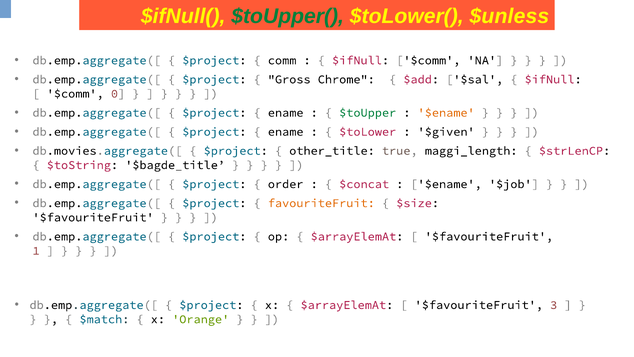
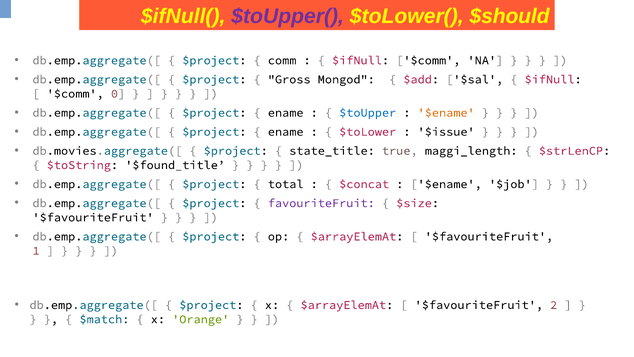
$toUpper( colour: green -> purple
$unless: $unless -> $should
Chrome: Chrome -> Mongod
$toUpper colour: green -> blue
$given: $given -> $issue
other_title: other_title -> state_title
$bagde_title: $bagde_title -> $found_title
order: order -> total
favouriteFruit colour: orange -> purple
3: 3 -> 2
